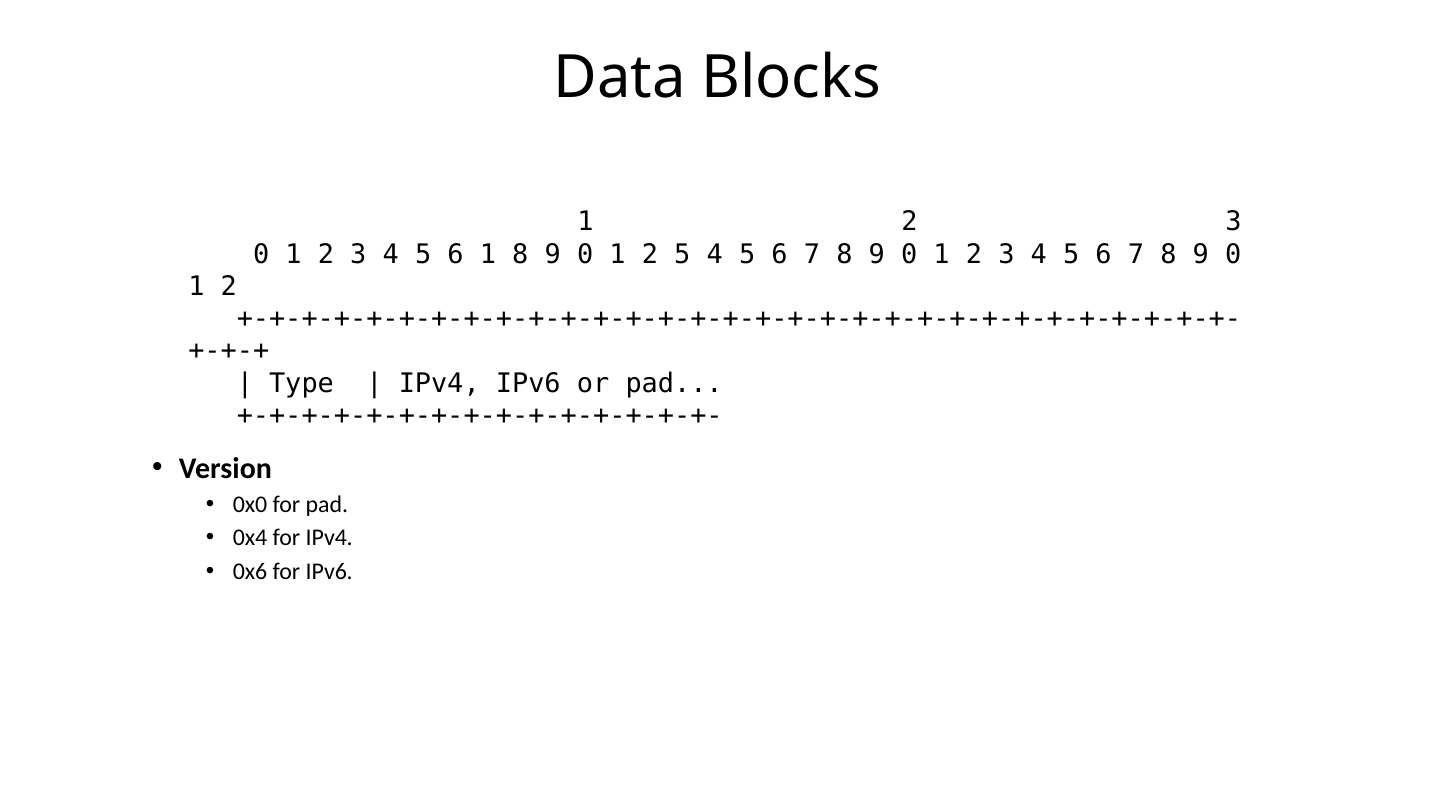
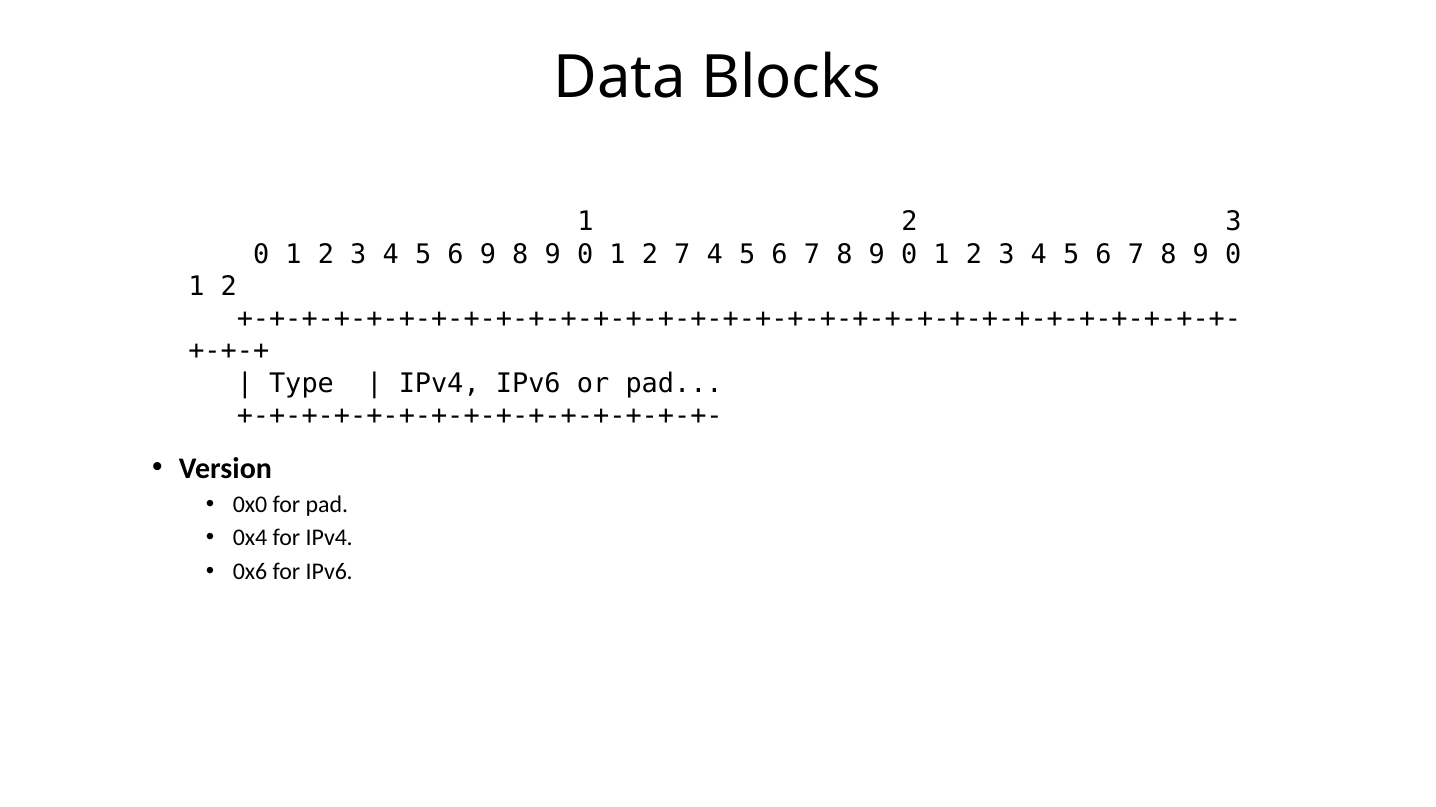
6 1: 1 -> 9
2 5: 5 -> 7
